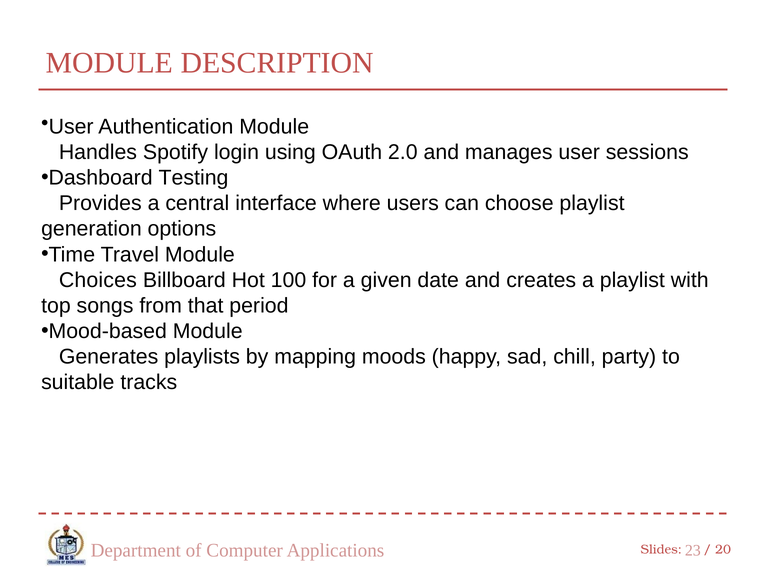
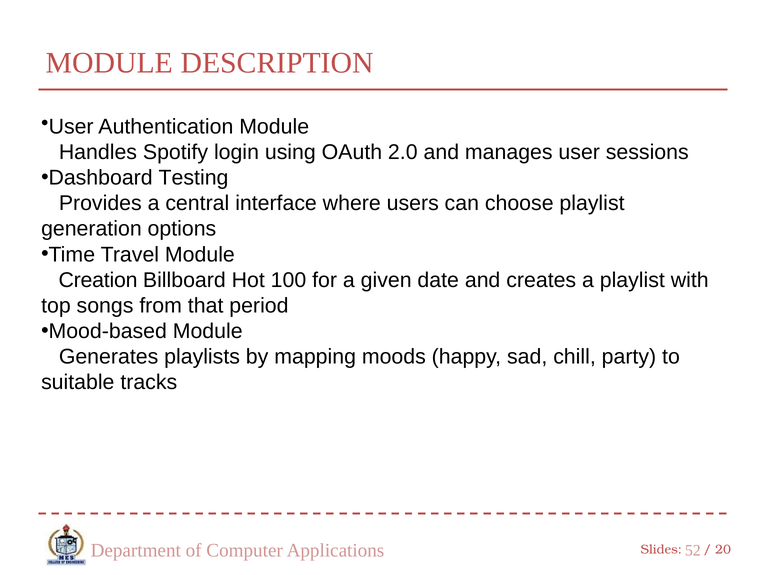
Choices: Choices -> Creation
23: 23 -> 52
